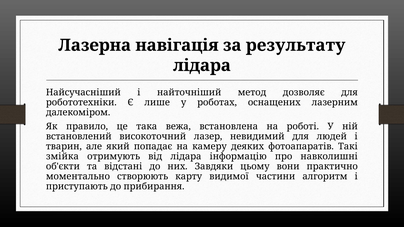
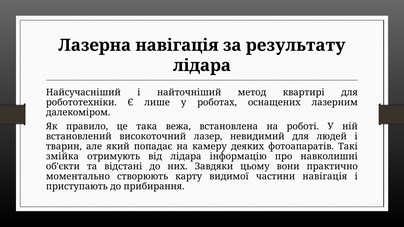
дозволяє: дозволяє -> квартирі
частини алгоритм: алгоритм -> навігація
